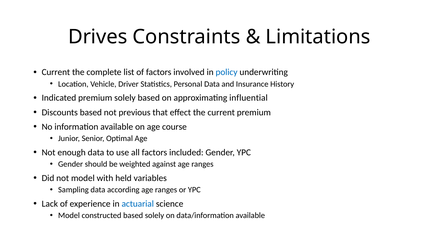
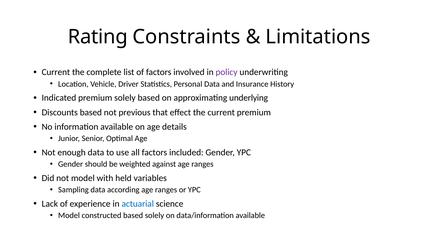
Drives: Drives -> Rating
policy colour: blue -> purple
influential: influential -> underlying
course: course -> details
